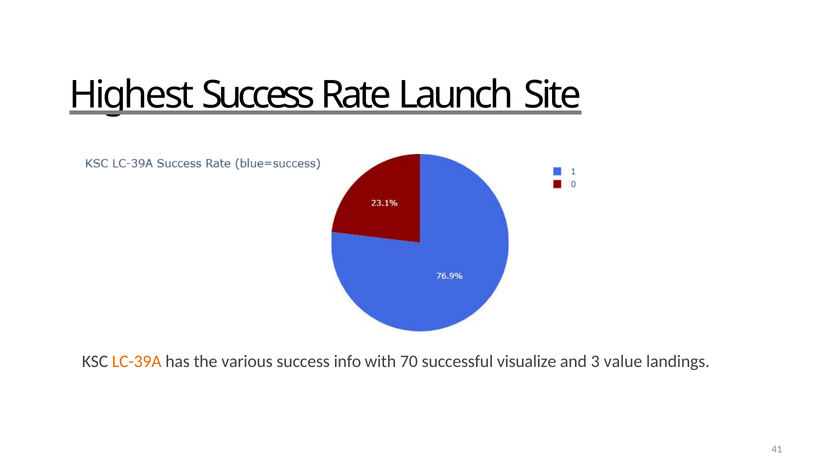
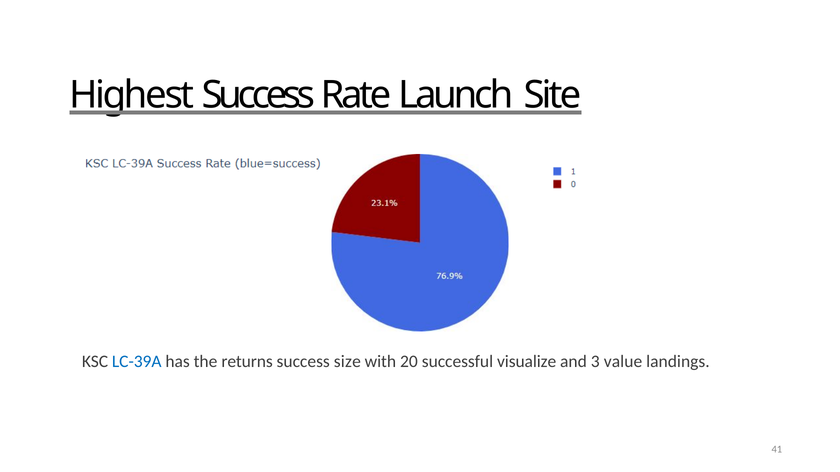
LC-39A colour: orange -> blue
various: various -> returns
info: info -> size
70: 70 -> 20
